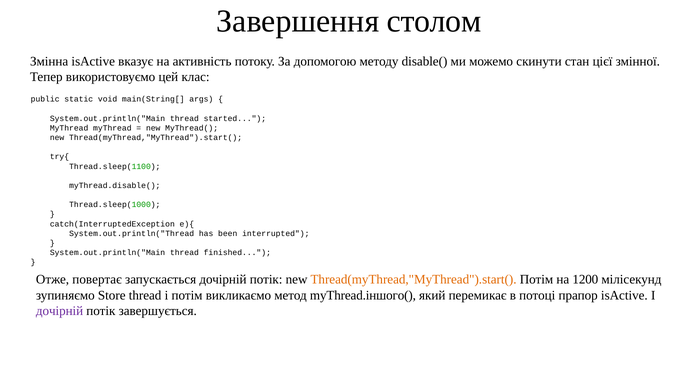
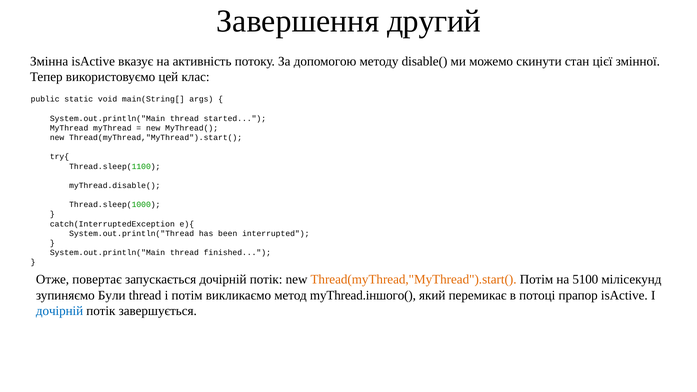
столом: столом -> другий
1200: 1200 -> 5100
Store: Store -> Були
дочірній at (60, 311) colour: purple -> blue
